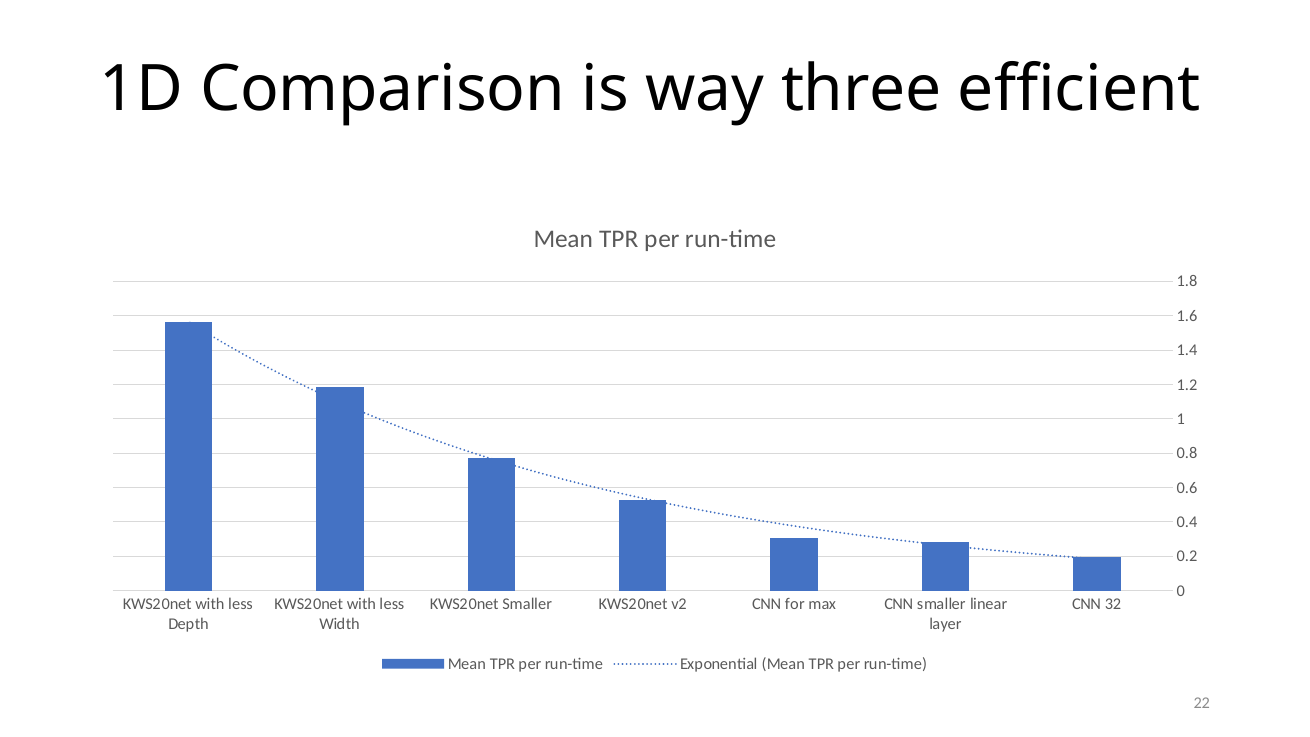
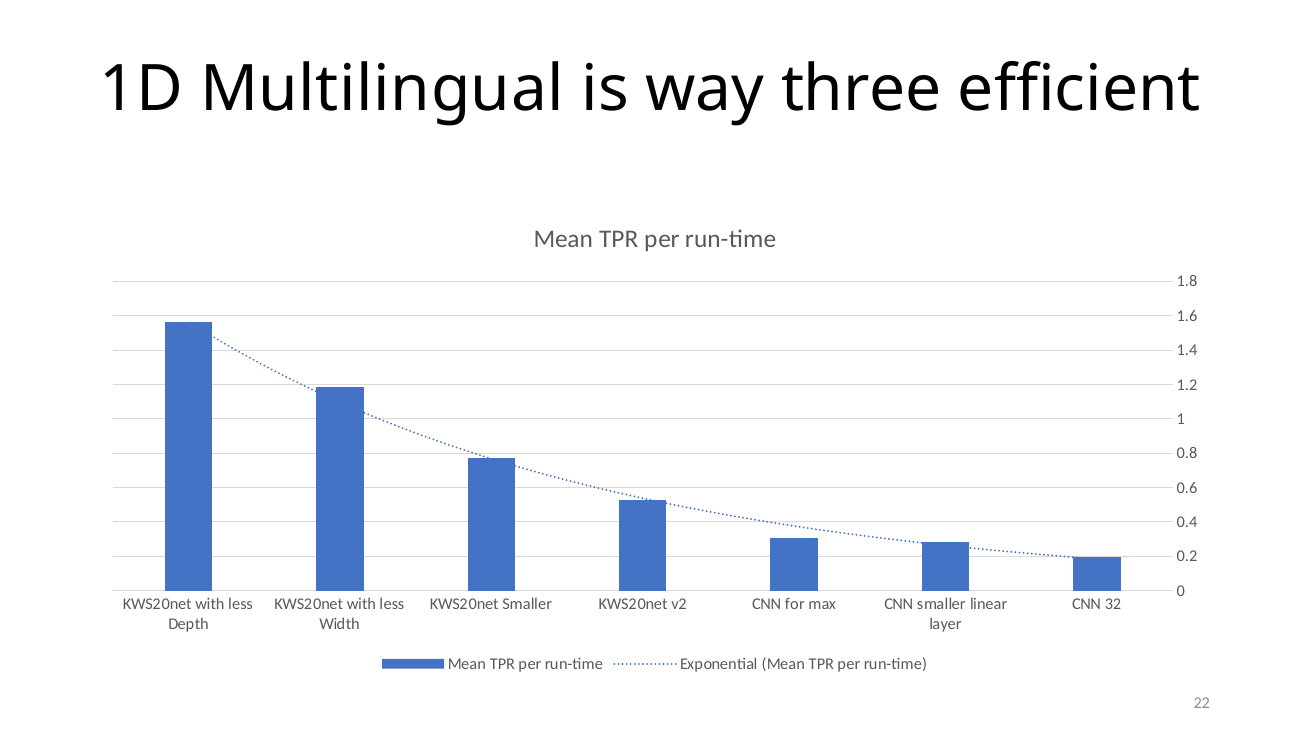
Comparison: Comparison -> Multilingual
